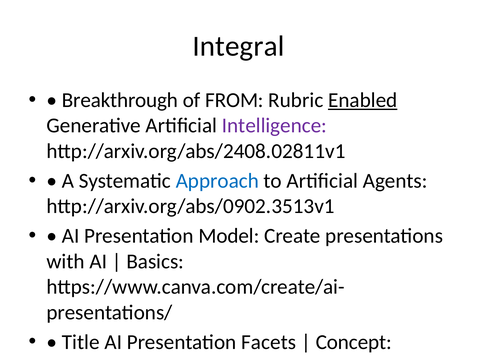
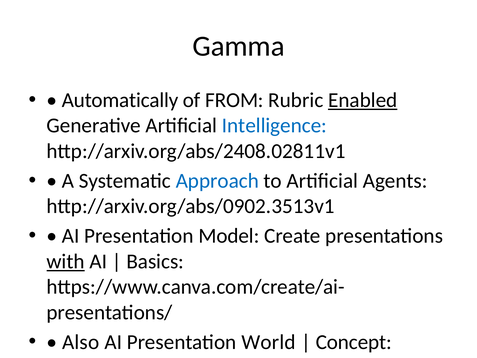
Integral at (238, 46): Integral -> Gamma
Breakthrough: Breakthrough -> Automatically
Intelligence colour: purple -> blue
with at (66, 261) underline: none -> present
Title: Title -> Also
Facets: Facets -> World
